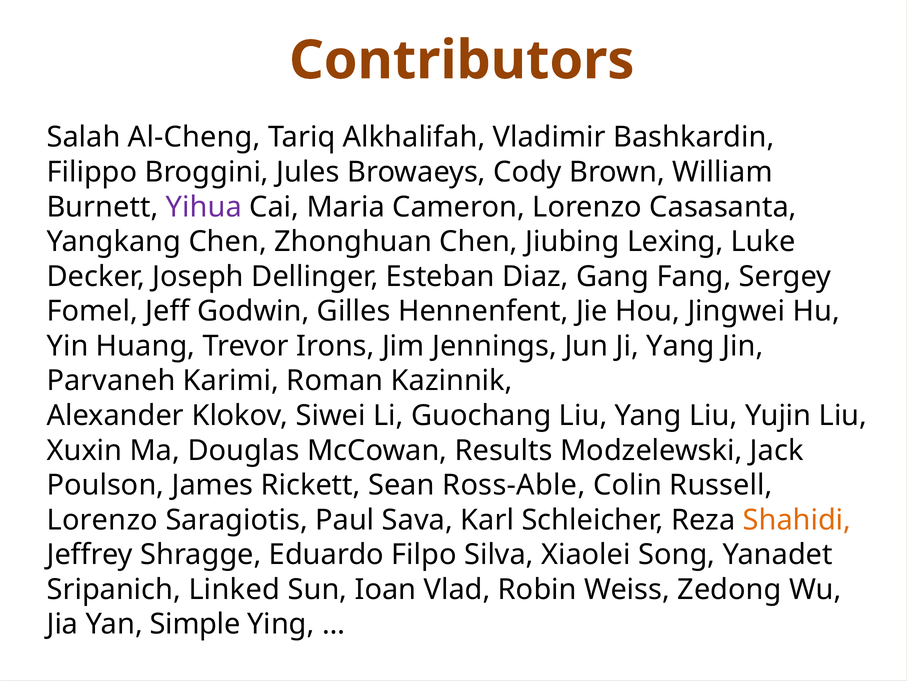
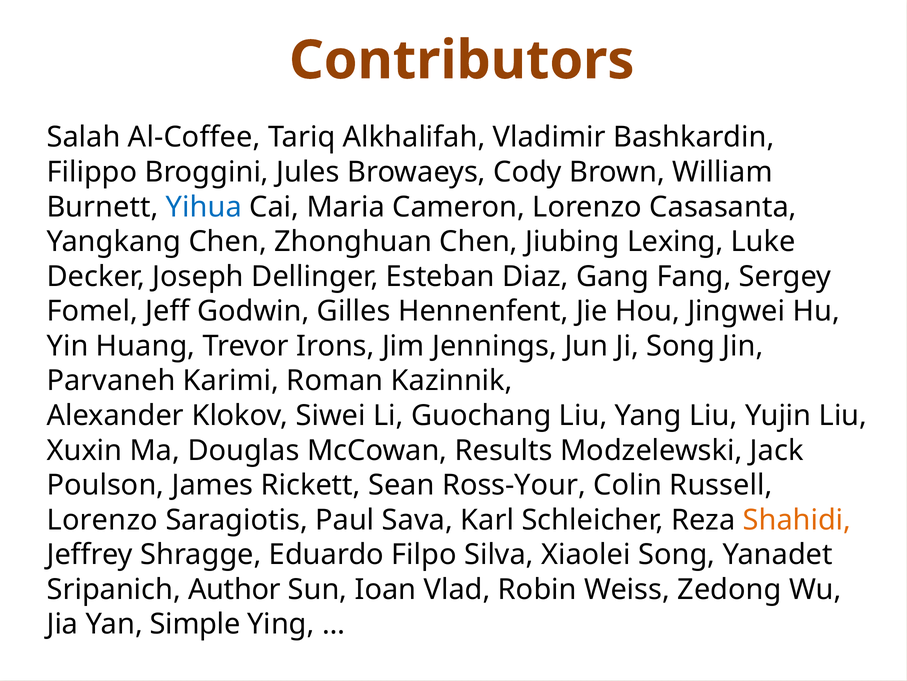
Al-Cheng: Al-Cheng -> Al-Coffee
Yihua colour: purple -> blue
Ji Yang: Yang -> Song
Ross-Able: Ross-Able -> Ross-Your
Linked: Linked -> Author
